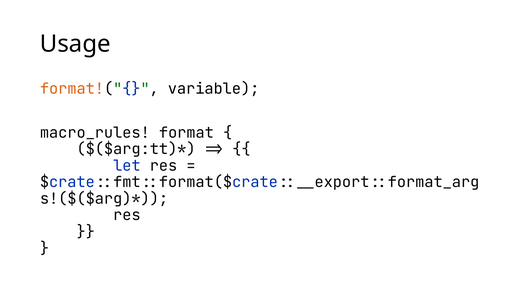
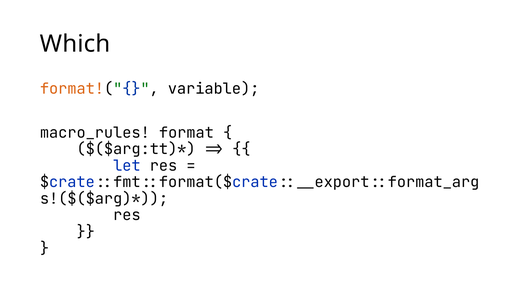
Usage: Usage -> Which
